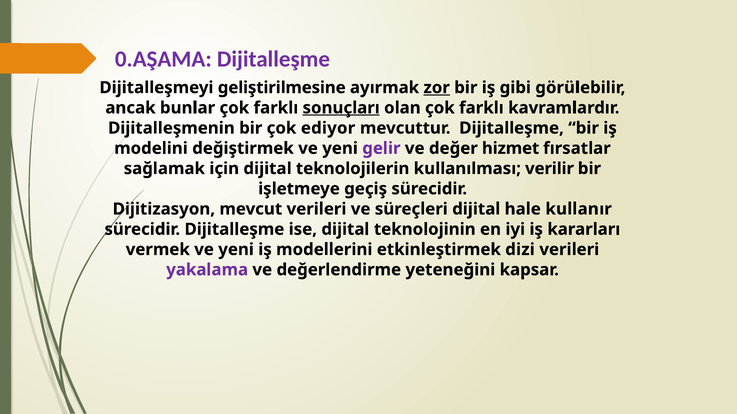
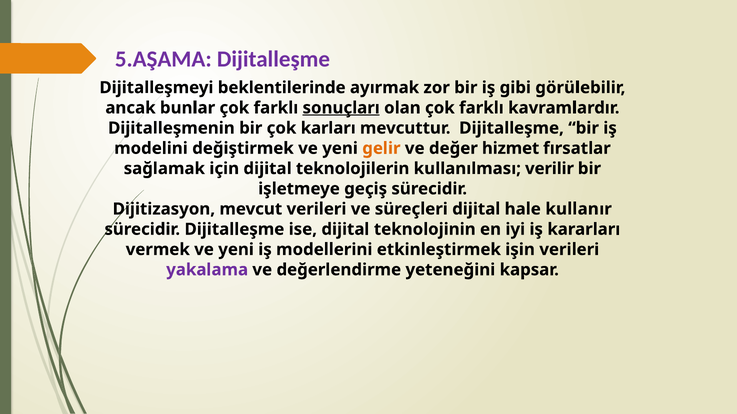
0.AŞAMA: 0.AŞAMA -> 5.AŞAMA
geliştirilmesine: geliştirilmesine -> beklentilerinde
zor underline: present -> none
ediyor: ediyor -> karları
gelir colour: purple -> orange
dizi: dizi -> işin
